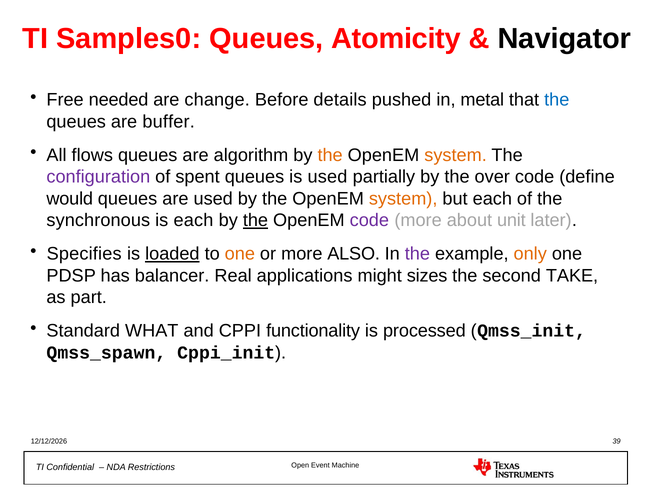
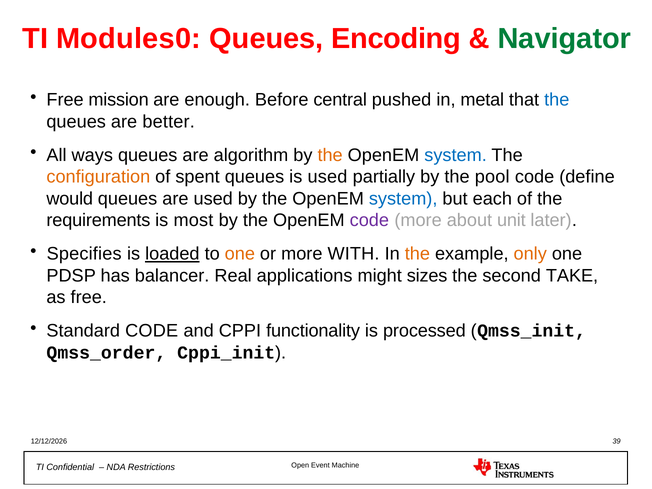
Samples0: Samples0 -> Modules0
Atomicity: Atomicity -> Encoding
Navigator colour: black -> green
needed: needed -> mission
change: change -> enough
details: details -> central
buffer: buffer -> better
flows: flows -> ways
system at (456, 155) colour: orange -> blue
configuration colour: purple -> orange
over: over -> pool
system at (403, 199) colour: orange -> blue
synchronous: synchronous -> requirements
is each: each -> most
the at (255, 220) underline: present -> none
ALSO: ALSO -> WITH
the at (417, 254) colour: purple -> orange
as part: part -> free
Standard WHAT: WHAT -> CODE
Qmss_spawn: Qmss_spawn -> Qmss_order
